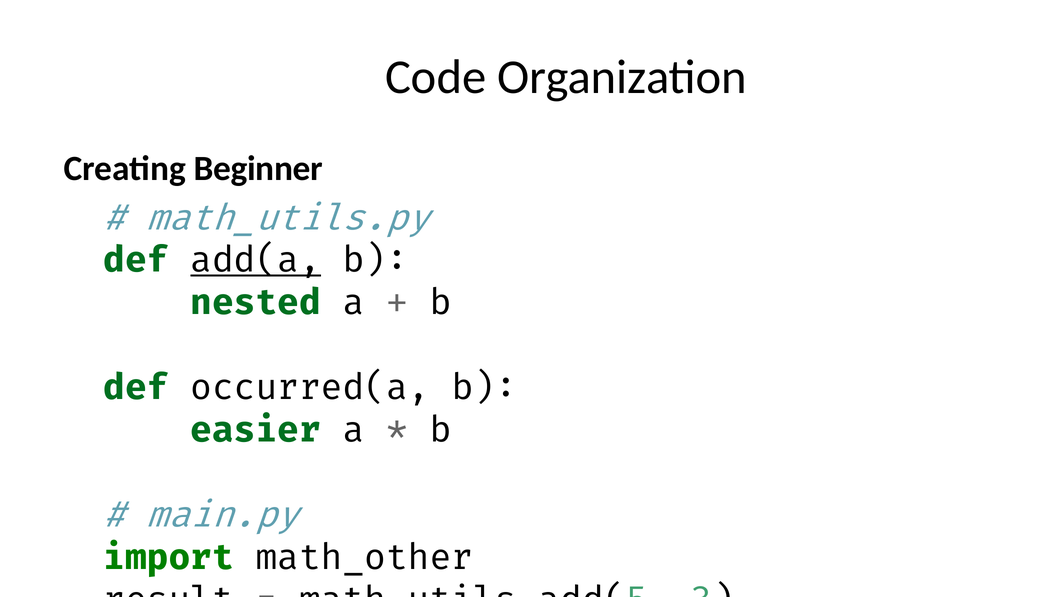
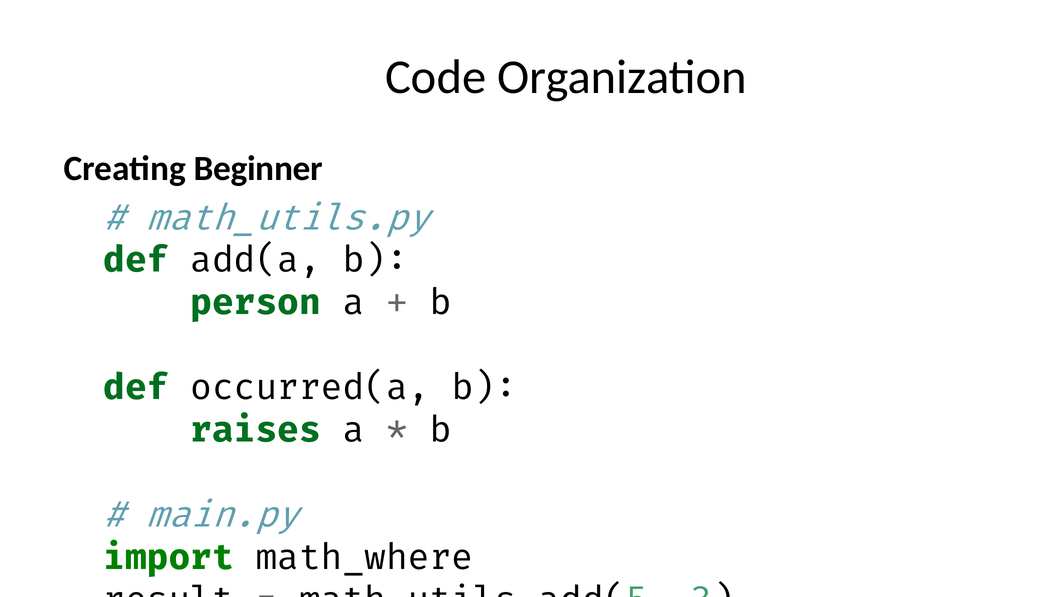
add(a underline: present -> none
nested: nested -> person
easier: easier -> raises
math_other: math_other -> math_where
